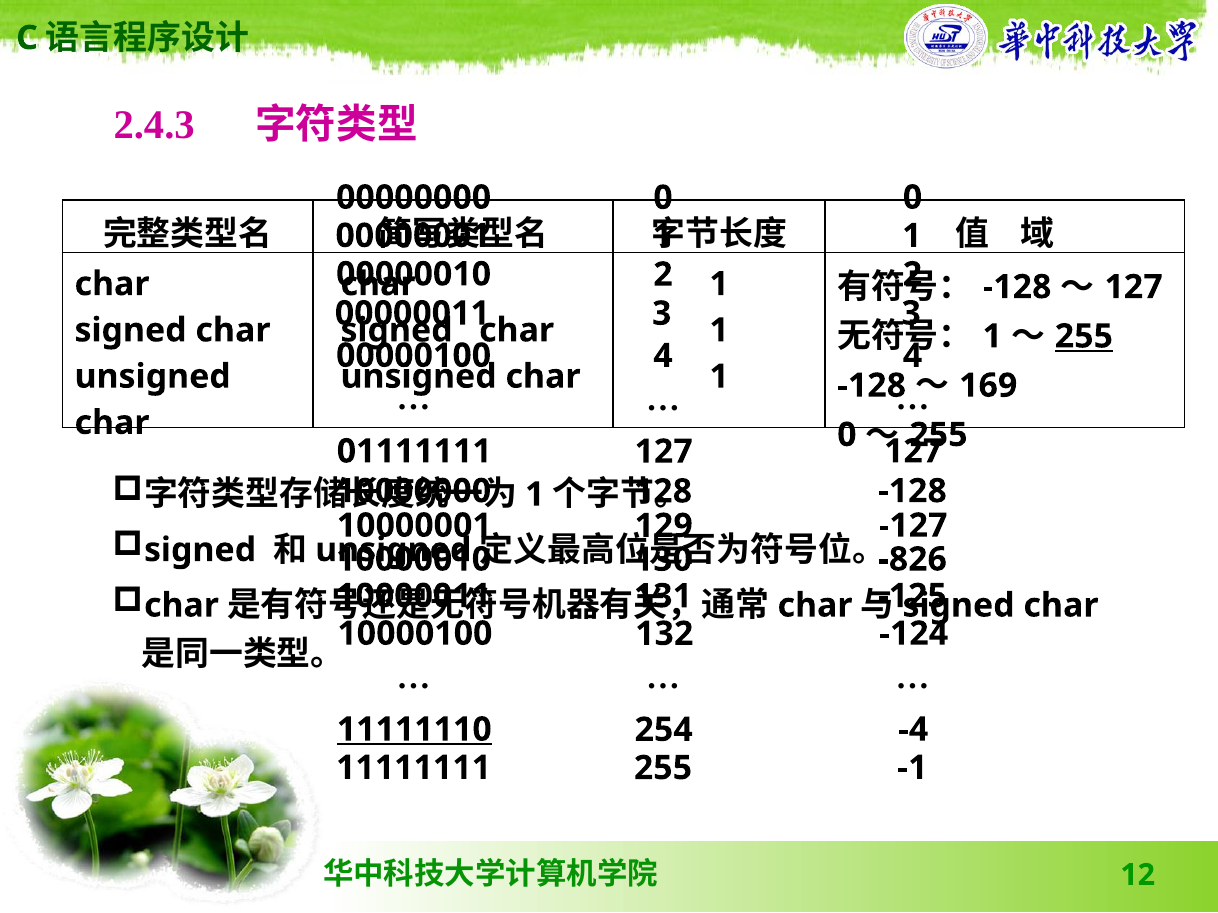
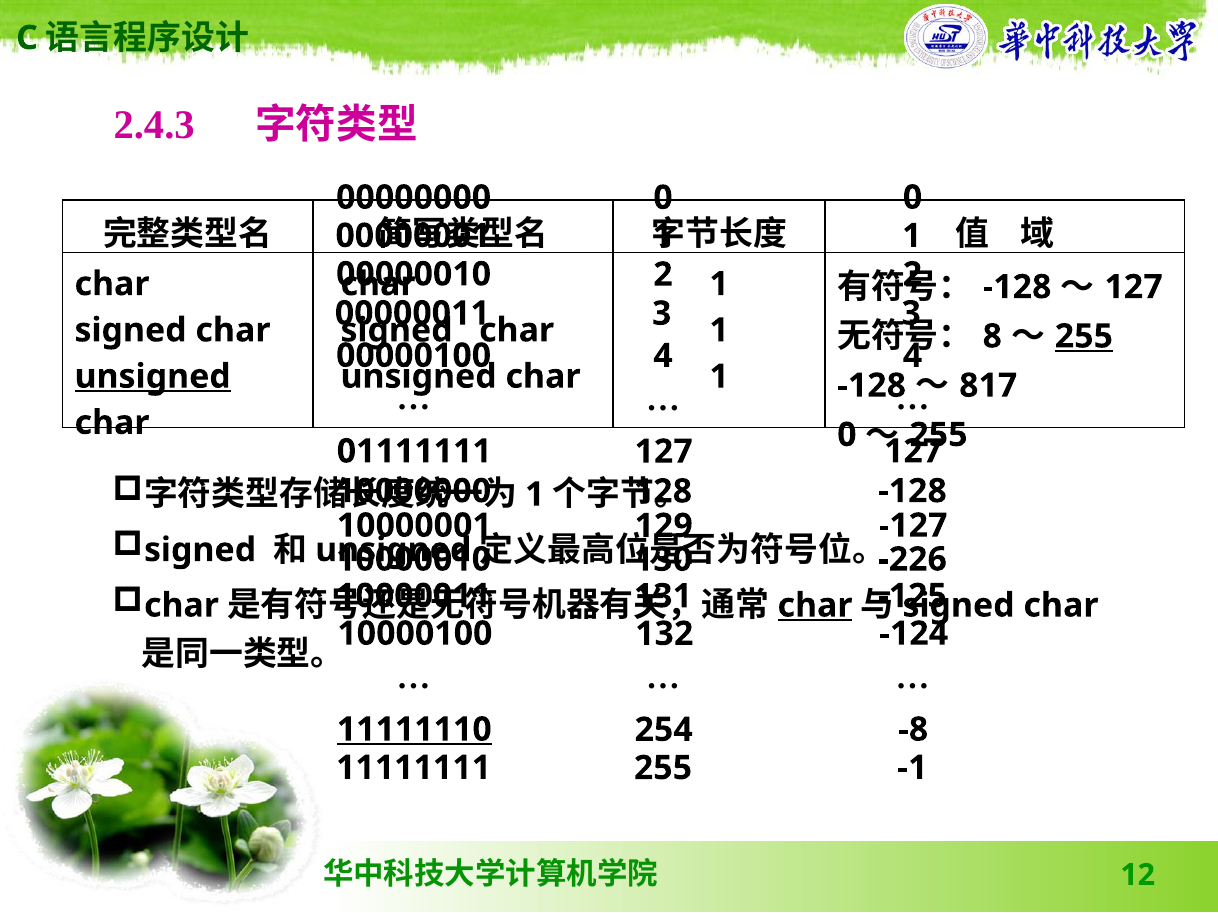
1 at (992, 336): 1 -> 8
unsigned at (153, 377) underline: none -> present
169: 169 -> 817
-826: -826 -> -226
char at (815, 606) underline: none -> present
-4: -4 -> -8
